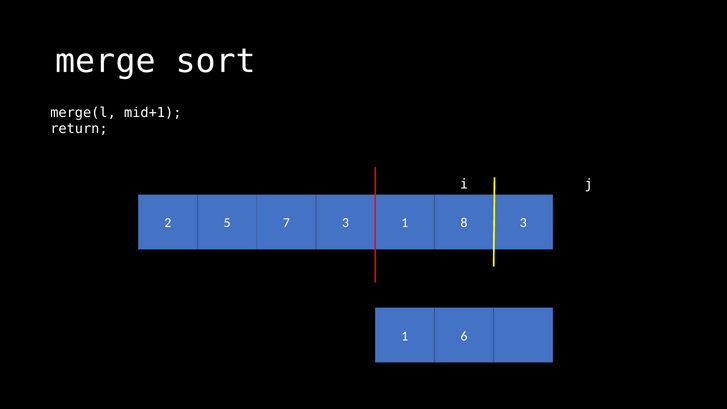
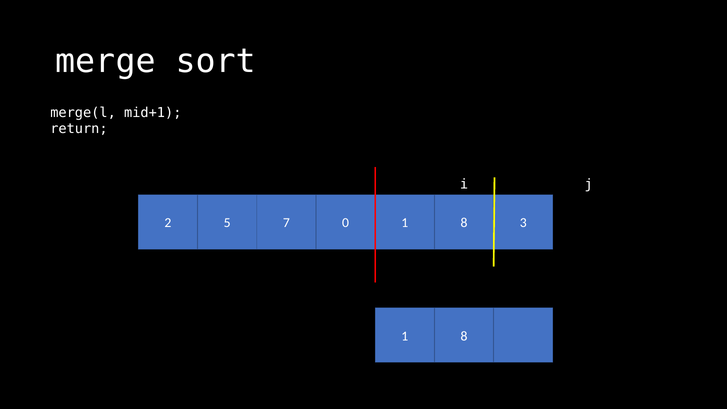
7 3: 3 -> 0
6 at (464, 336): 6 -> 8
